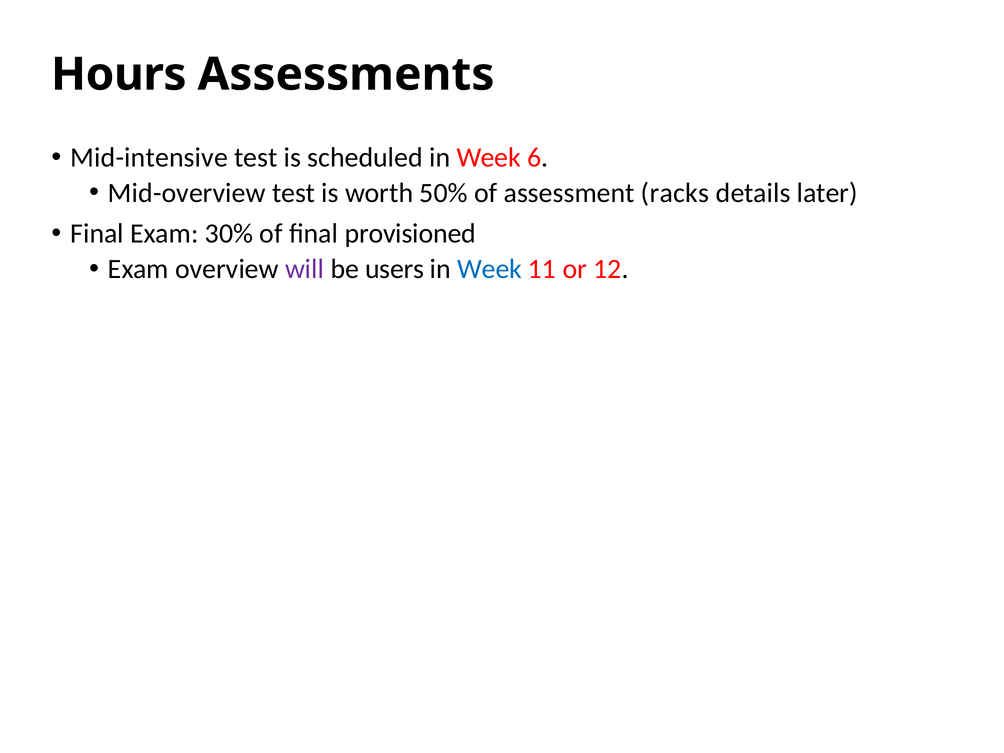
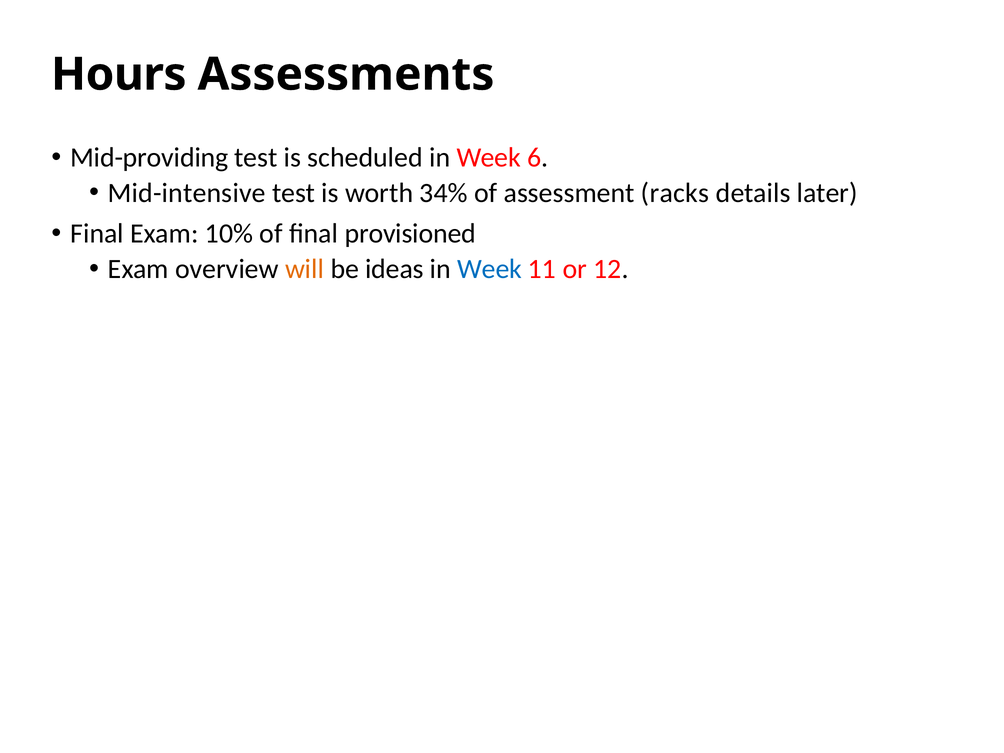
Mid-intensive: Mid-intensive -> Mid-providing
Mid-overview: Mid-overview -> Mid-intensive
50%: 50% -> 34%
30%: 30% -> 10%
will colour: purple -> orange
users: users -> ideas
